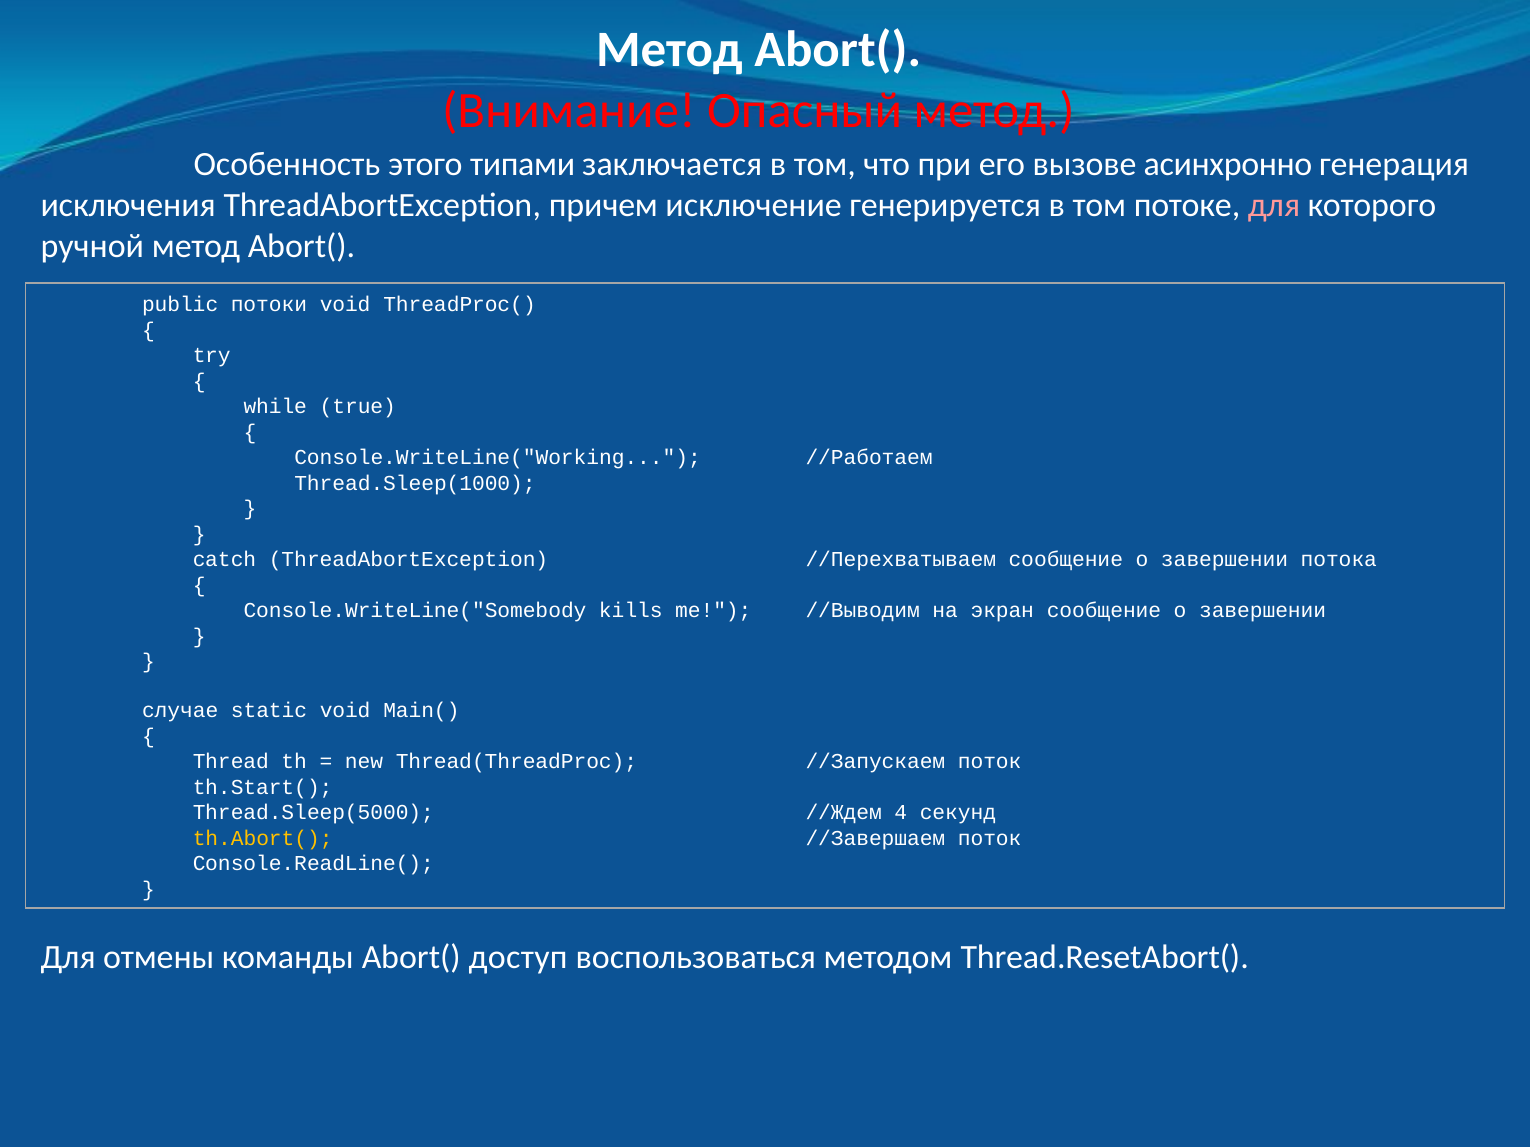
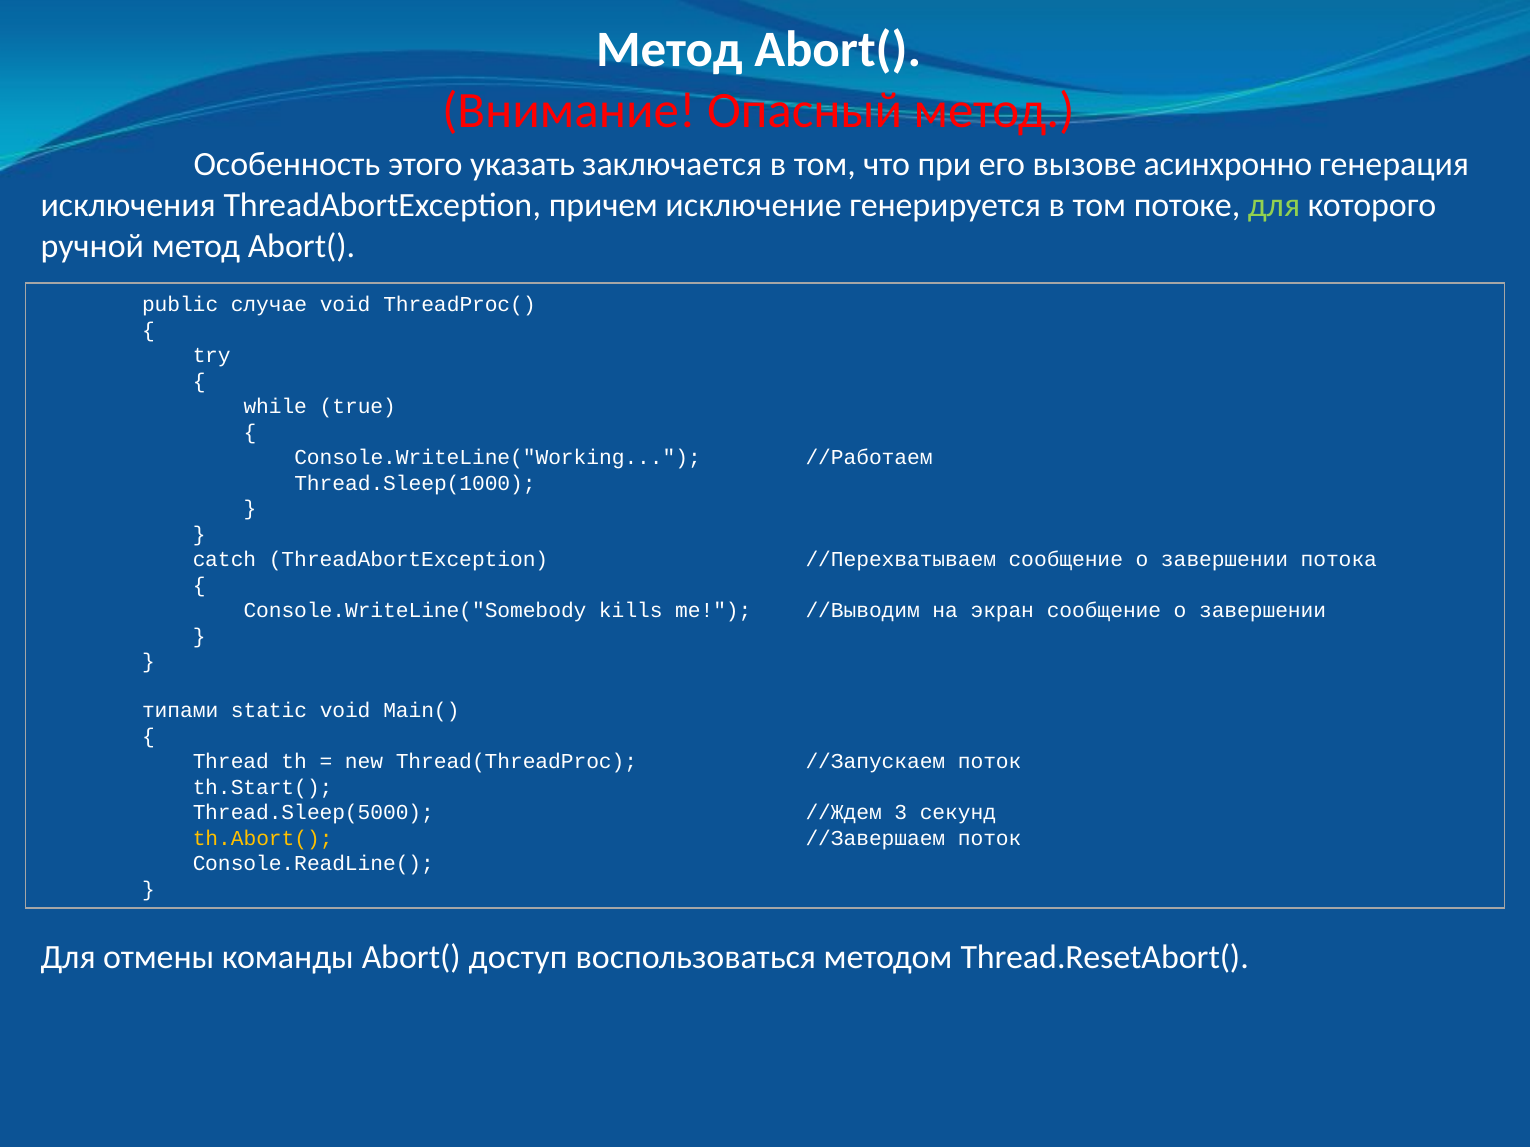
типами: типами -> указать
для at (1274, 205) colour: pink -> light green
потоки: потоки -> случае
случае: случае -> типами
4: 4 -> 3
